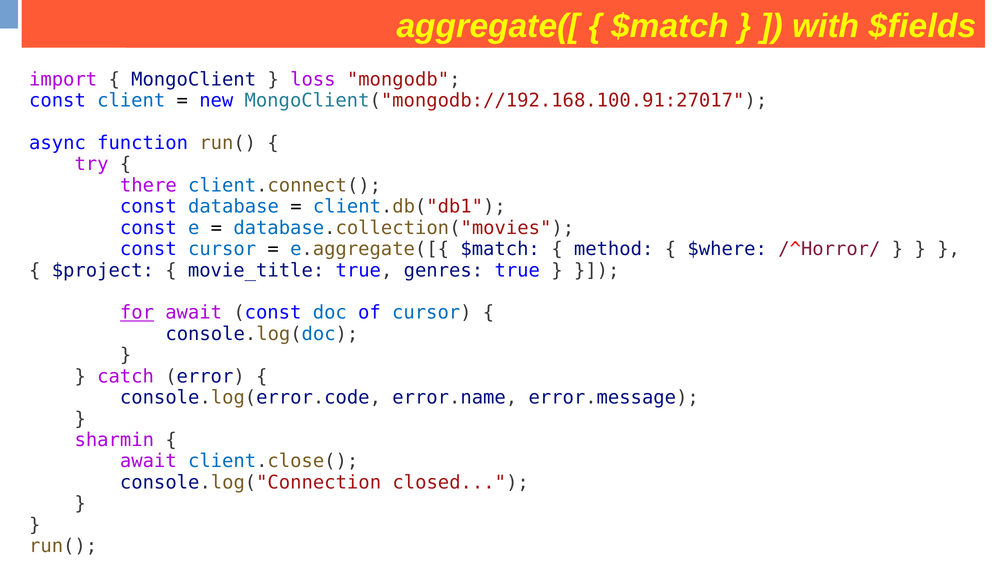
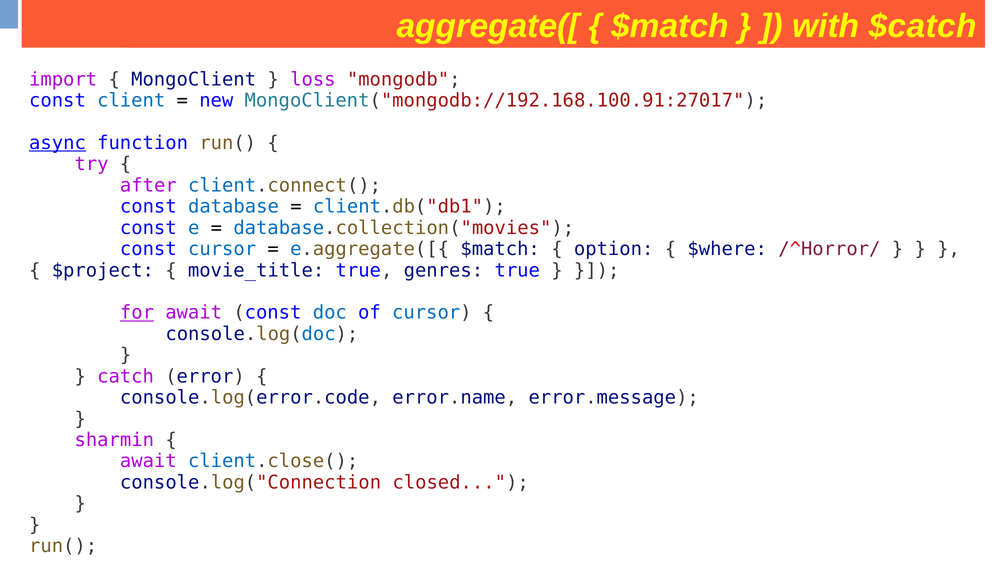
$fields: $fields -> $catch
async underline: none -> present
there: there -> after
method: method -> option
